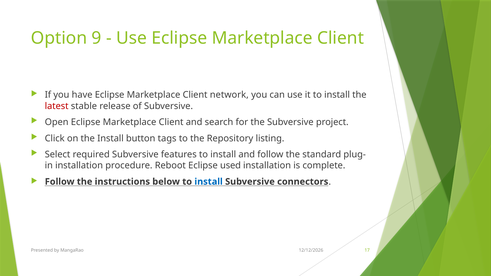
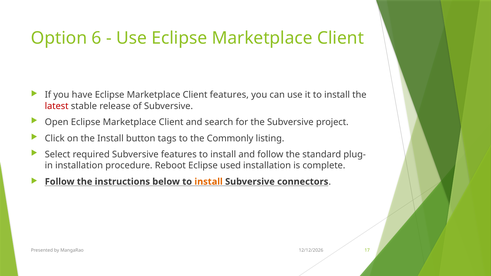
9: 9 -> 6
Client network: network -> features
Repository: Repository -> Commonly
install at (209, 182) colour: blue -> orange
